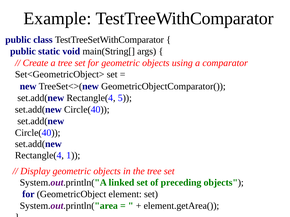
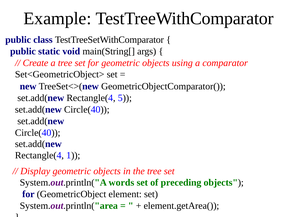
linked: linked -> words
